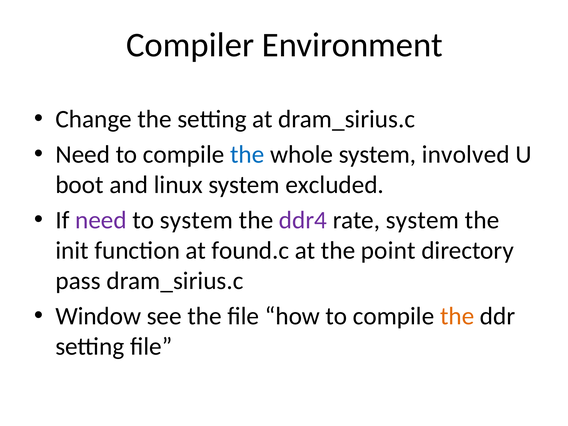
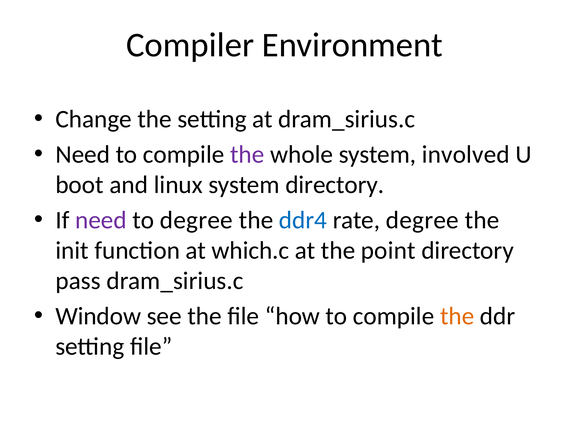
the at (247, 155) colour: blue -> purple
system excluded: excluded -> directory
to system: system -> degree
ddr4 colour: purple -> blue
rate system: system -> degree
found.c: found.c -> which.c
